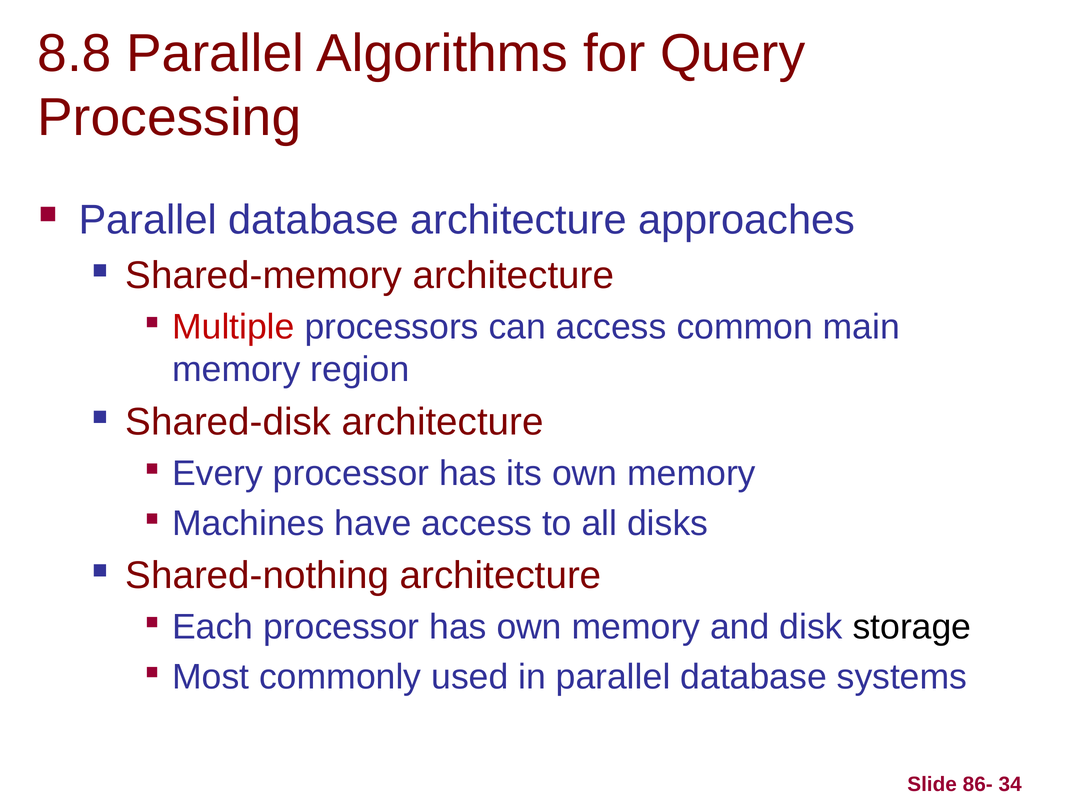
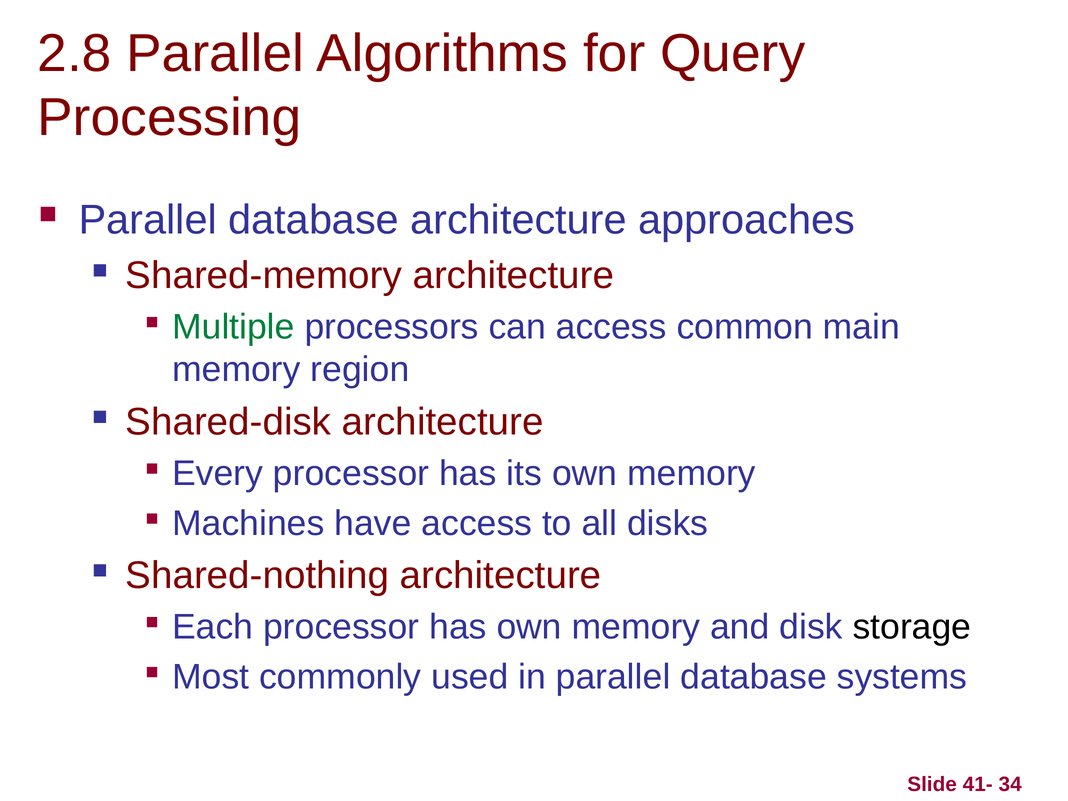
8.8: 8.8 -> 2.8
Multiple colour: red -> green
86-: 86- -> 41-
